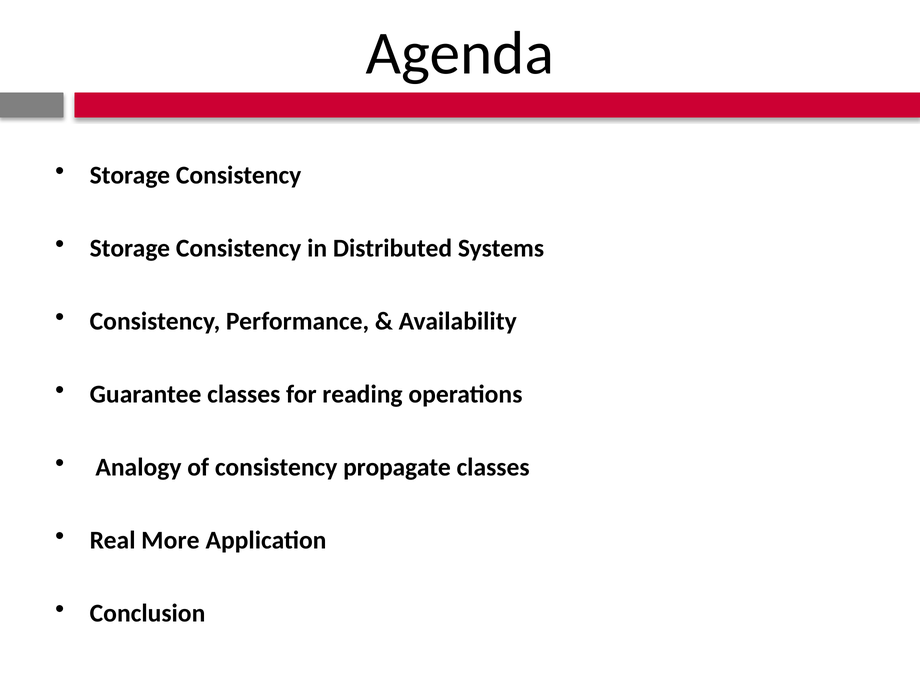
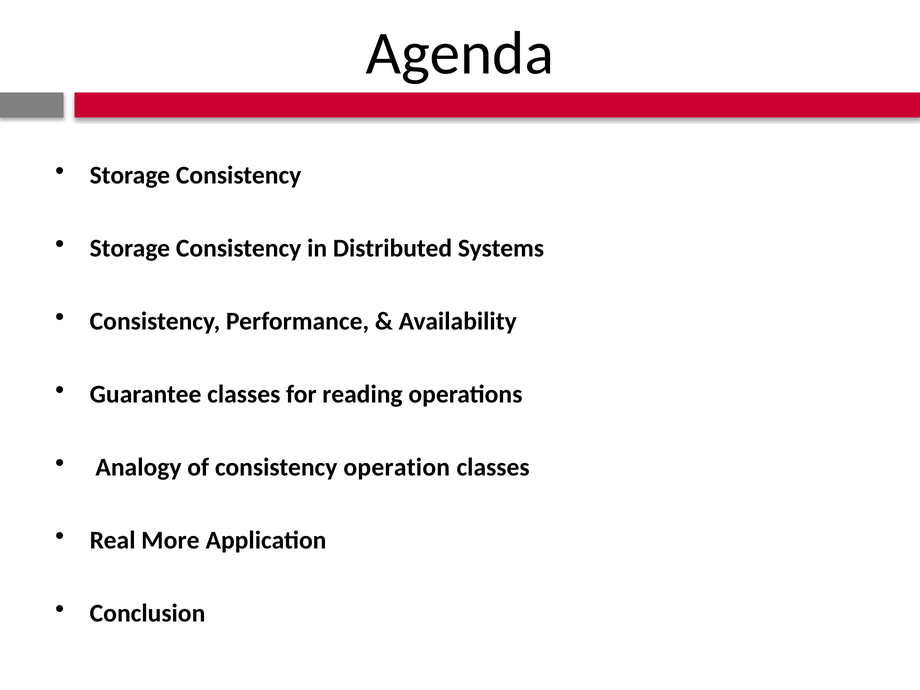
propagate: propagate -> operation
